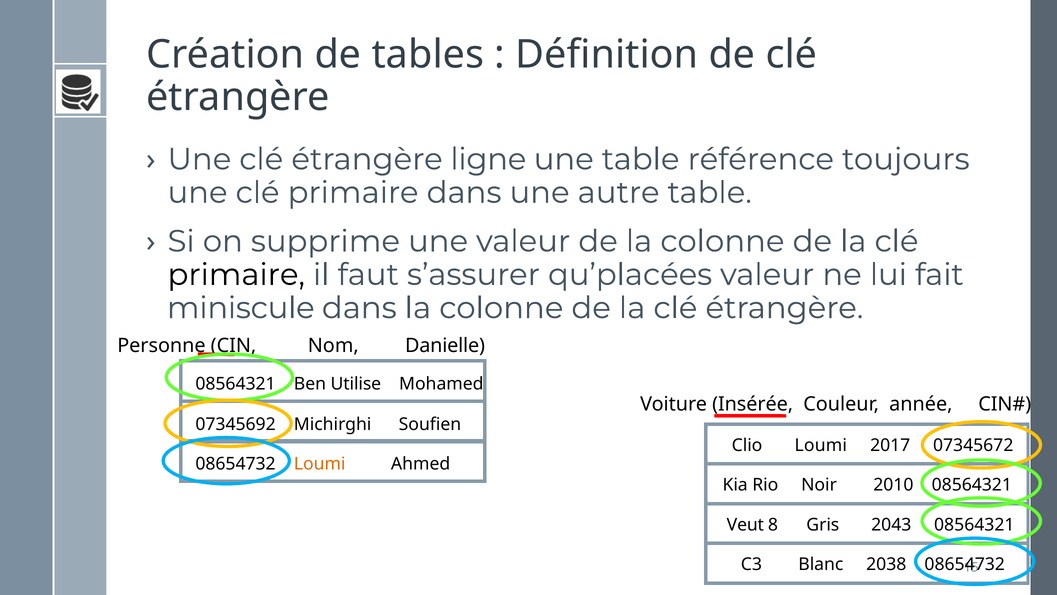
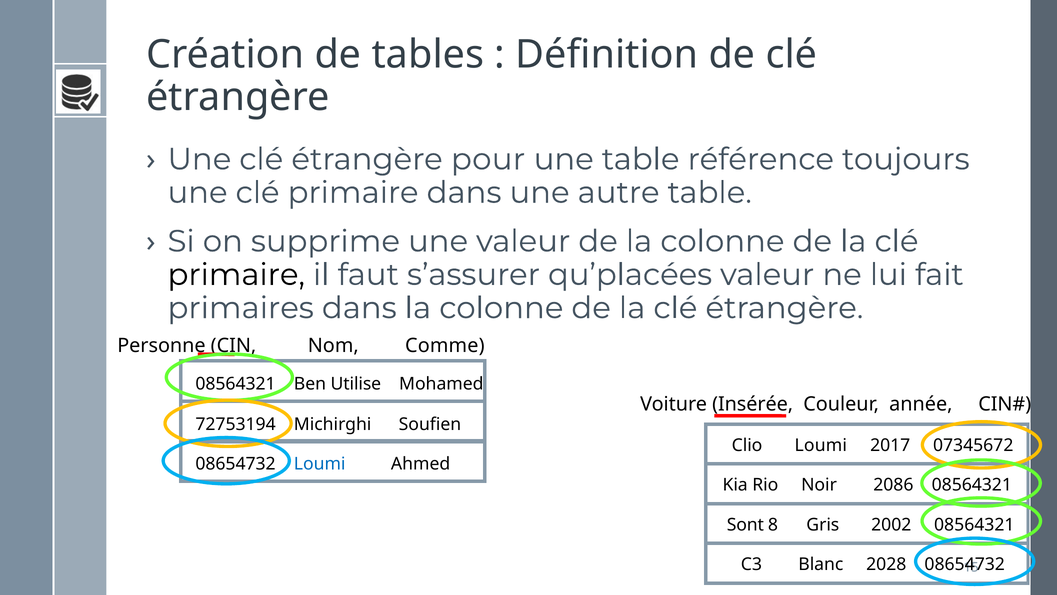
ligne: ligne -> pour
miniscule: miniscule -> primaires
Danielle: Danielle -> Comme
07345692: 07345692 -> 72753194
Loumi at (320, 463) colour: orange -> blue
2010: 2010 -> 2086
Veut: Veut -> Sont
2043: 2043 -> 2002
2038: 2038 -> 2028
